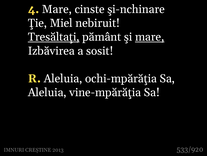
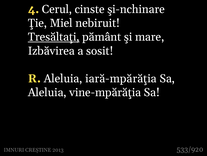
4 Mare: Mare -> Cerul
mare at (150, 37) underline: present -> none
ochi-mpărăţia: ochi-mpărăţia -> iară-mpărăţia
